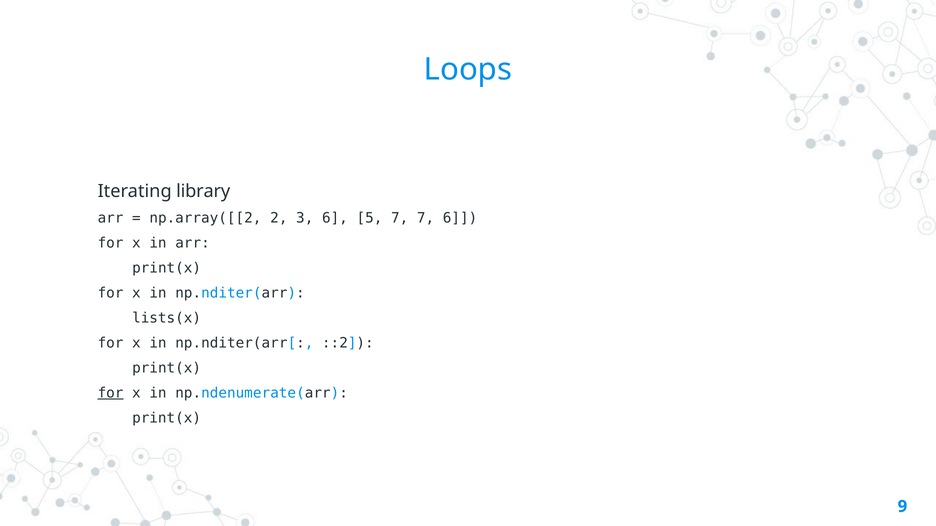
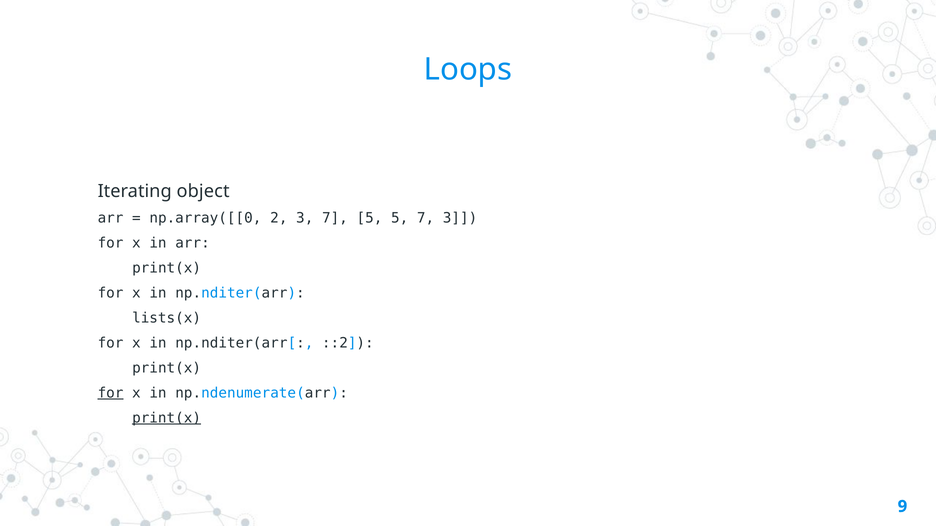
library: library -> object
np.array([[2: np.array([[2 -> np.array([[0
3 6: 6 -> 7
5 7: 7 -> 5
7 6: 6 -> 3
print(x at (167, 418) underline: none -> present
